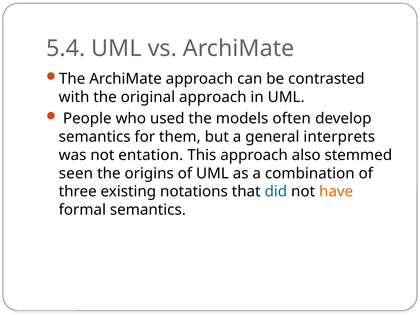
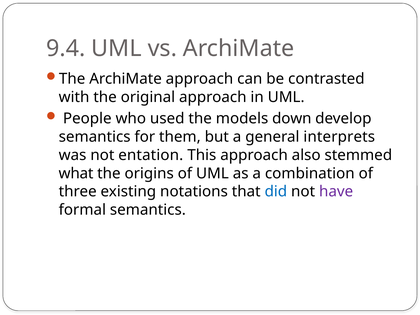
5.4: 5.4 -> 9.4
often: often -> down
seen: seen -> what
have colour: orange -> purple
